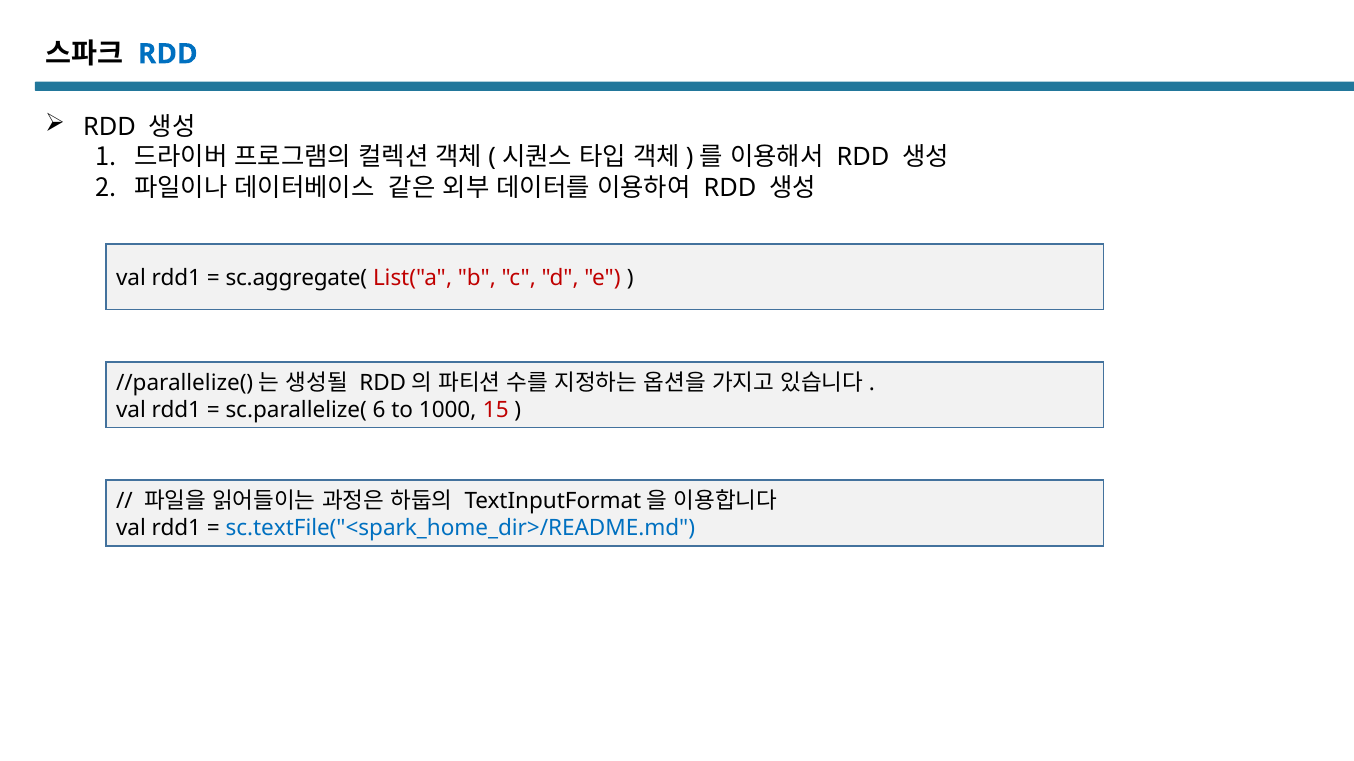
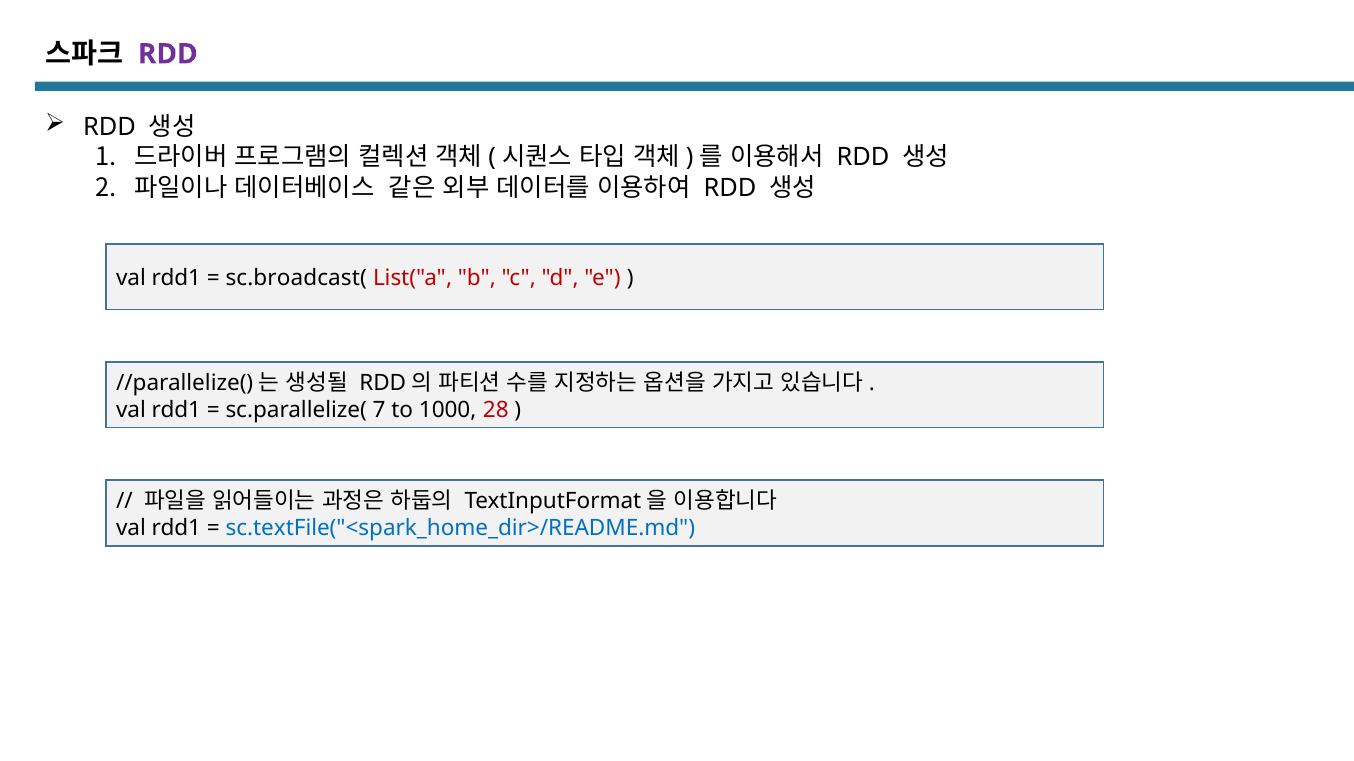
RDD at (168, 54) colour: blue -> purple
sc.aggregate(: sc.aggregate( -> sc.broadcast(
6: 6 -> 7
15: 15 -> 28
